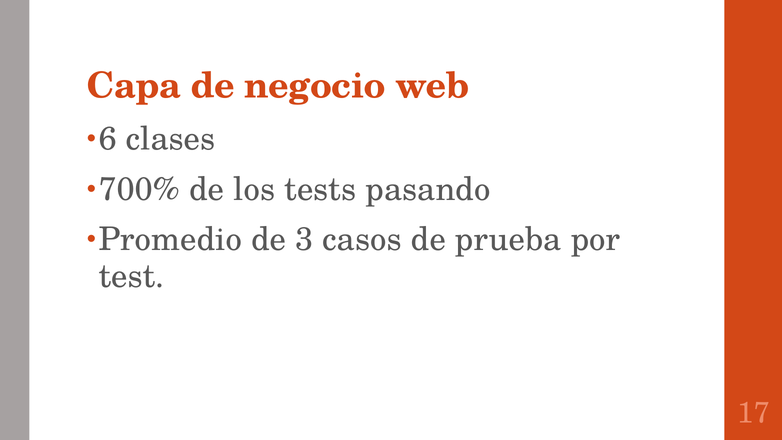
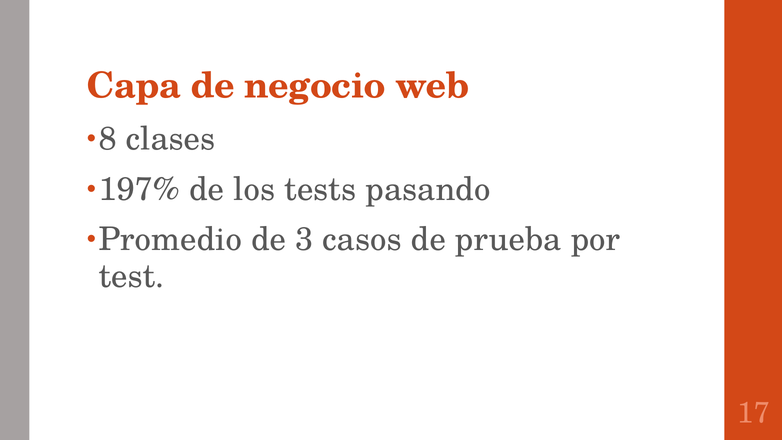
6: 6 -> 8
700%: 700% -> 197%
